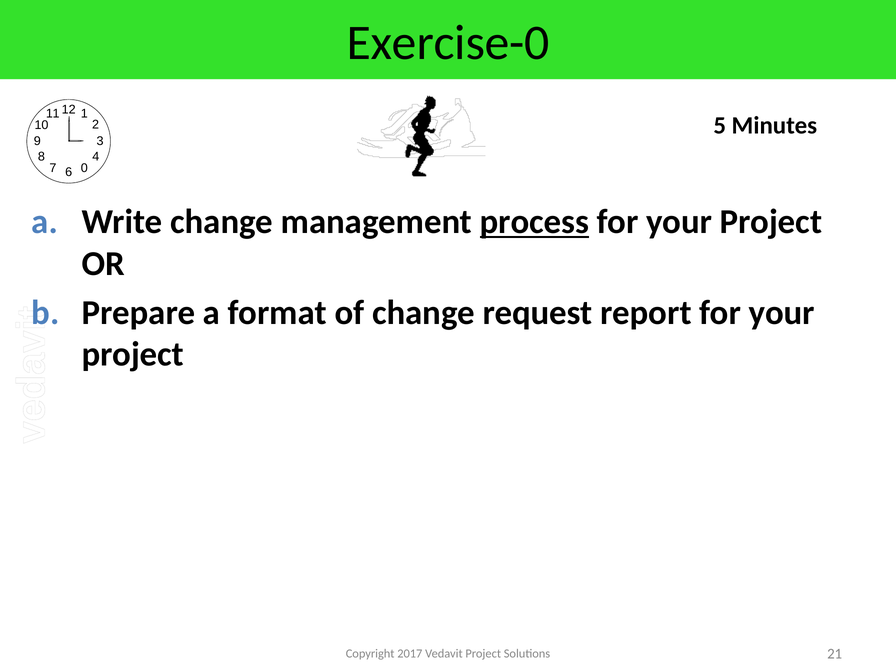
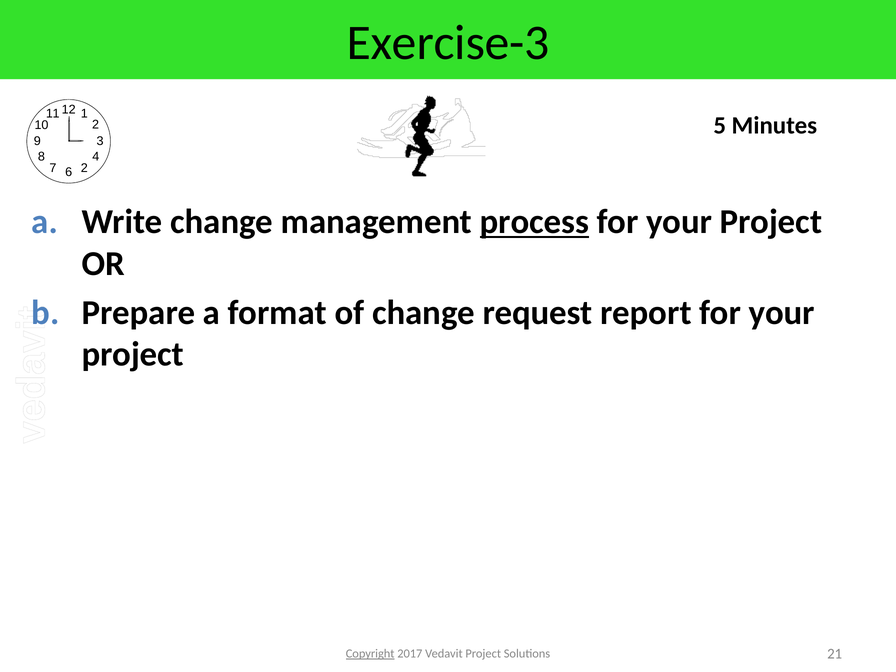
Exercise-0: Exercise-0 -> Exercise-3
0 at (84, 168): 0 -> 2
Copyright underline: none -> present
